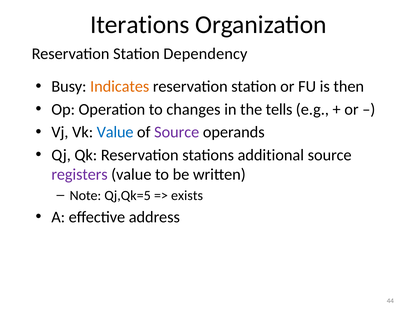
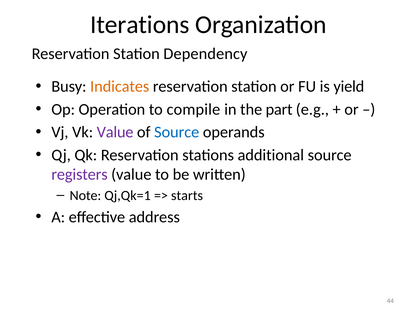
then: then -> yield
changes: changes -> compile
tells: tells -> part
Value at (115, 132) colour: blue -> purple
Source at (177, 132) colour: purple -> blue
Qj,Qk=5: Qj,Qk=5 -> Qj,Qk=1
exists: exists -> starts
